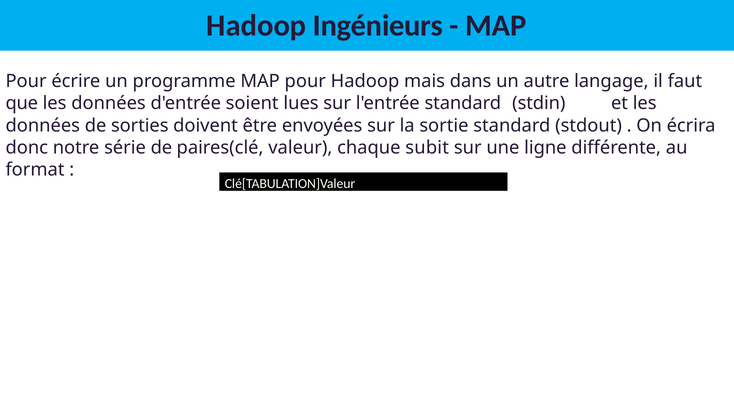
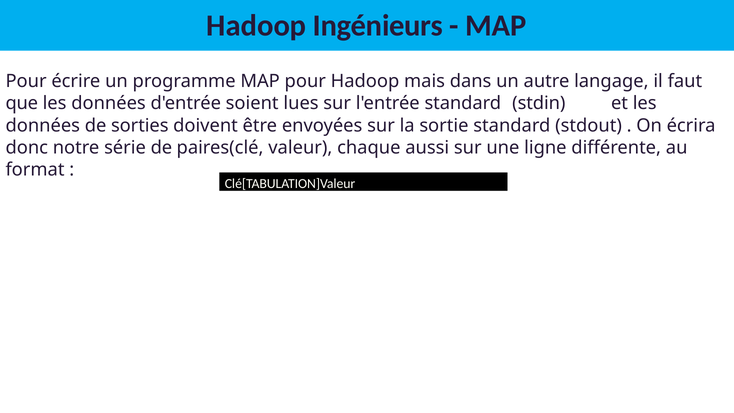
subit: subit -> aussi
